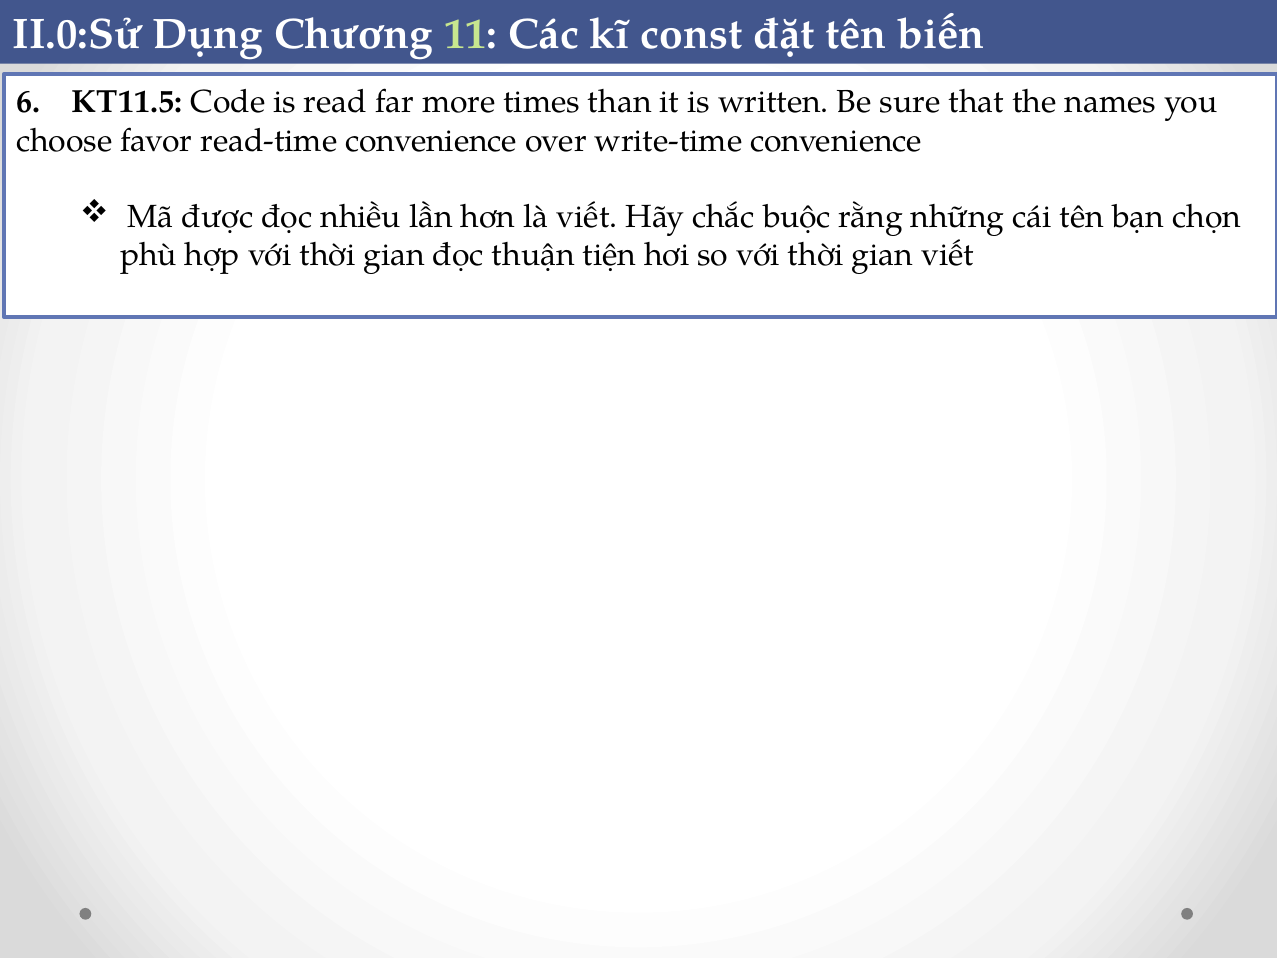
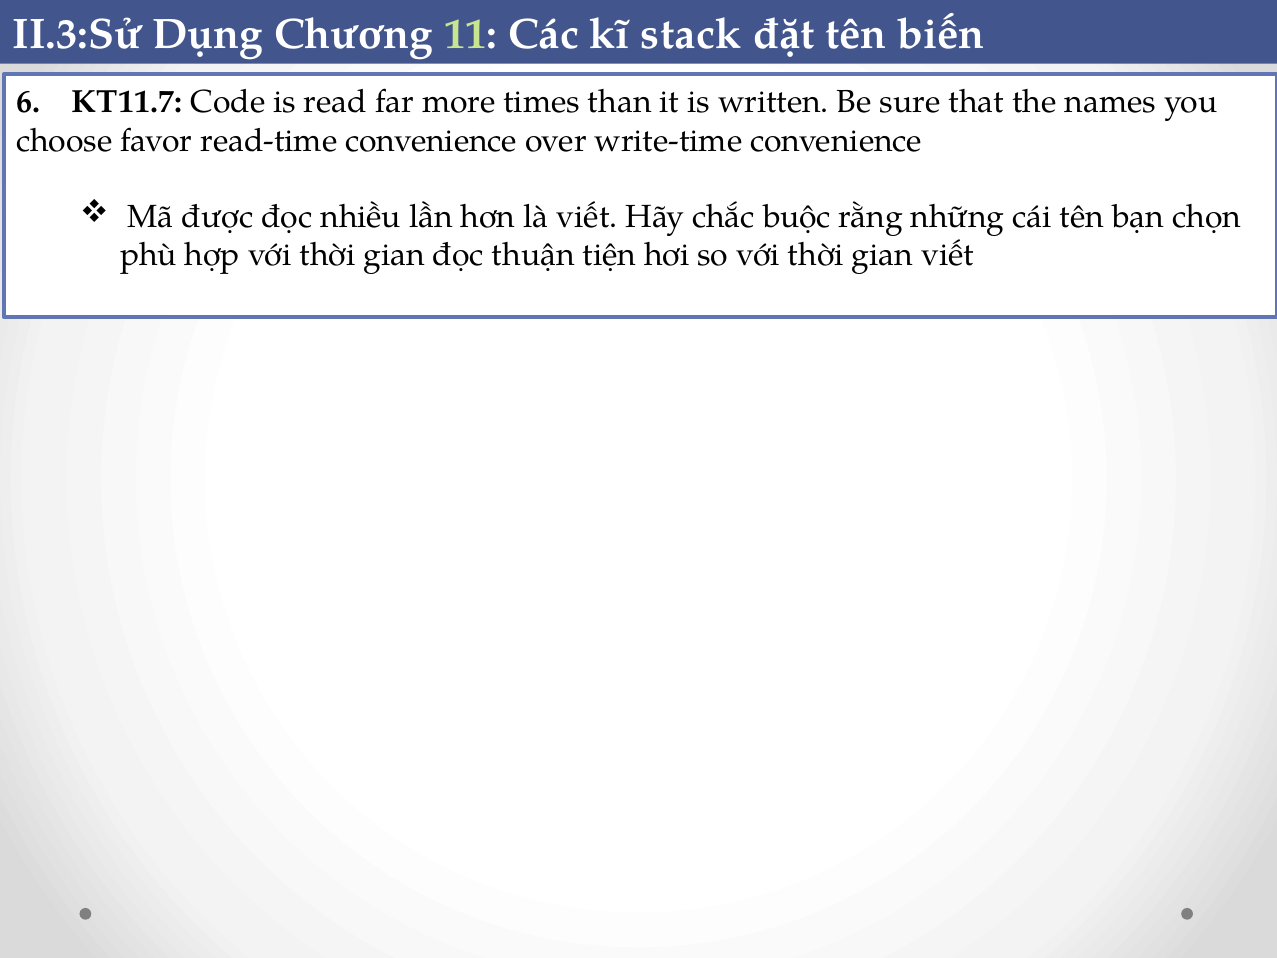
II.0:Sử: II.0:Sử -> II.3:Sử
const: const -> stack
KT11.5: KT11.5 -> KT11.7
